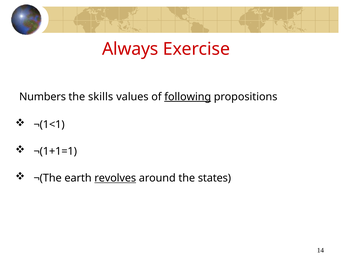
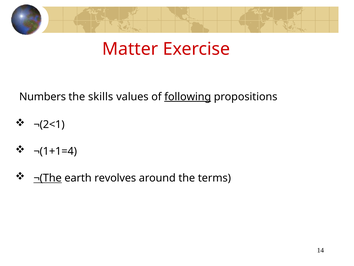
Always: Always -> Matter
¬(1<1: ¬(1<1 -> ¬(2<1
¬(1+1=1: ¬(1+1=1 -> ¬(1+1=4
¬(The underline: none -> present
revolves underline: present -> none
states: states -> terms
